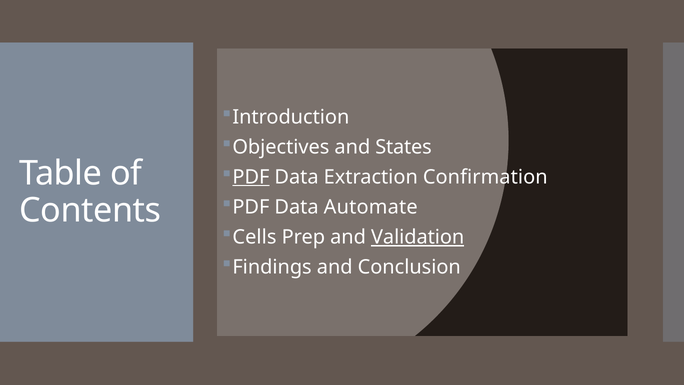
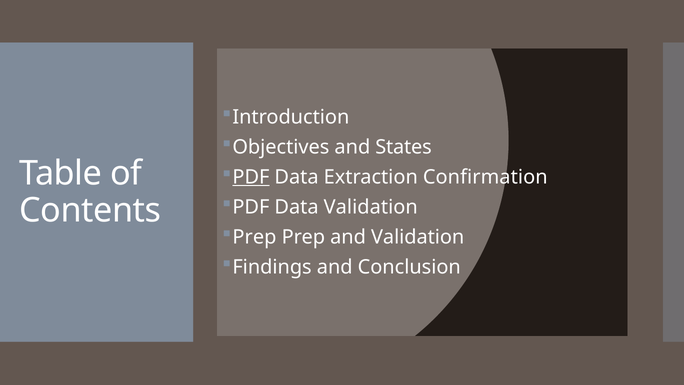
Data Automate: Automate -> Validation
Cells at (254, 237): Cells -> Prep
Validation at (418, 237) underline: present -> none
